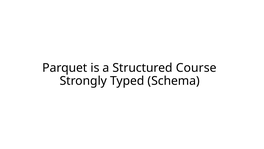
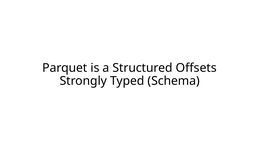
Course: Course -> Offsets
